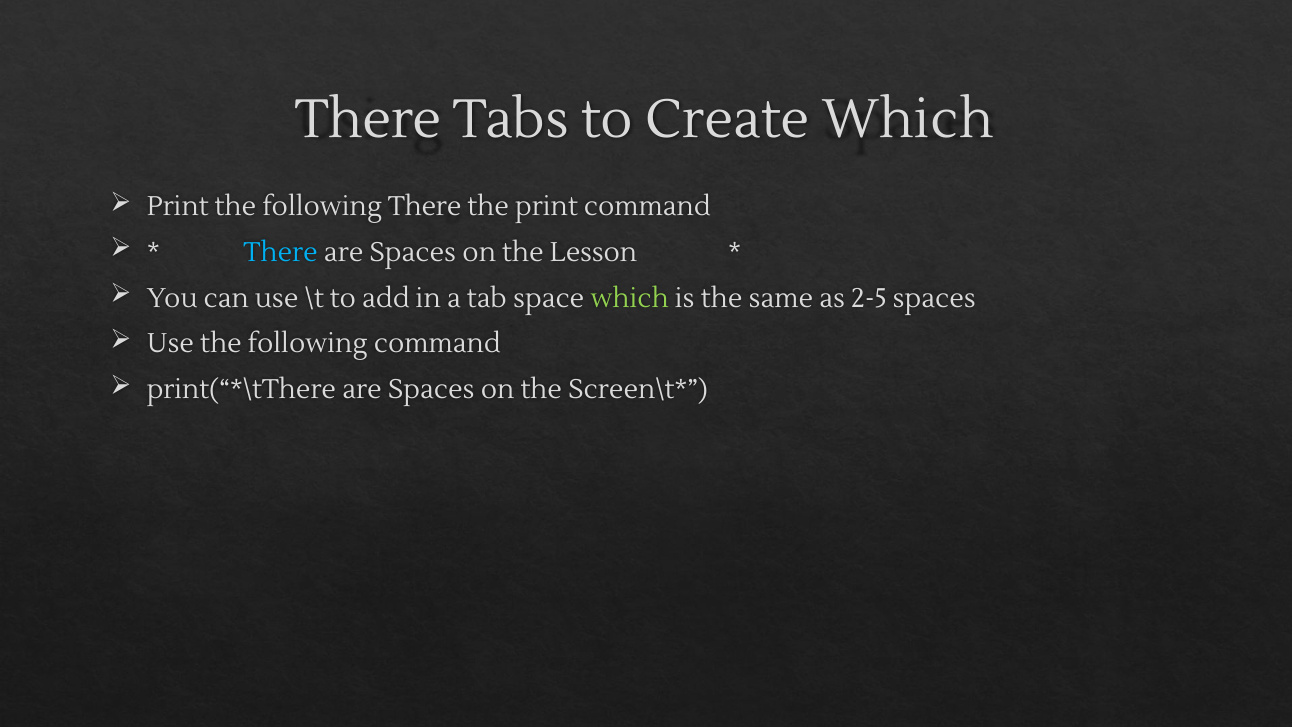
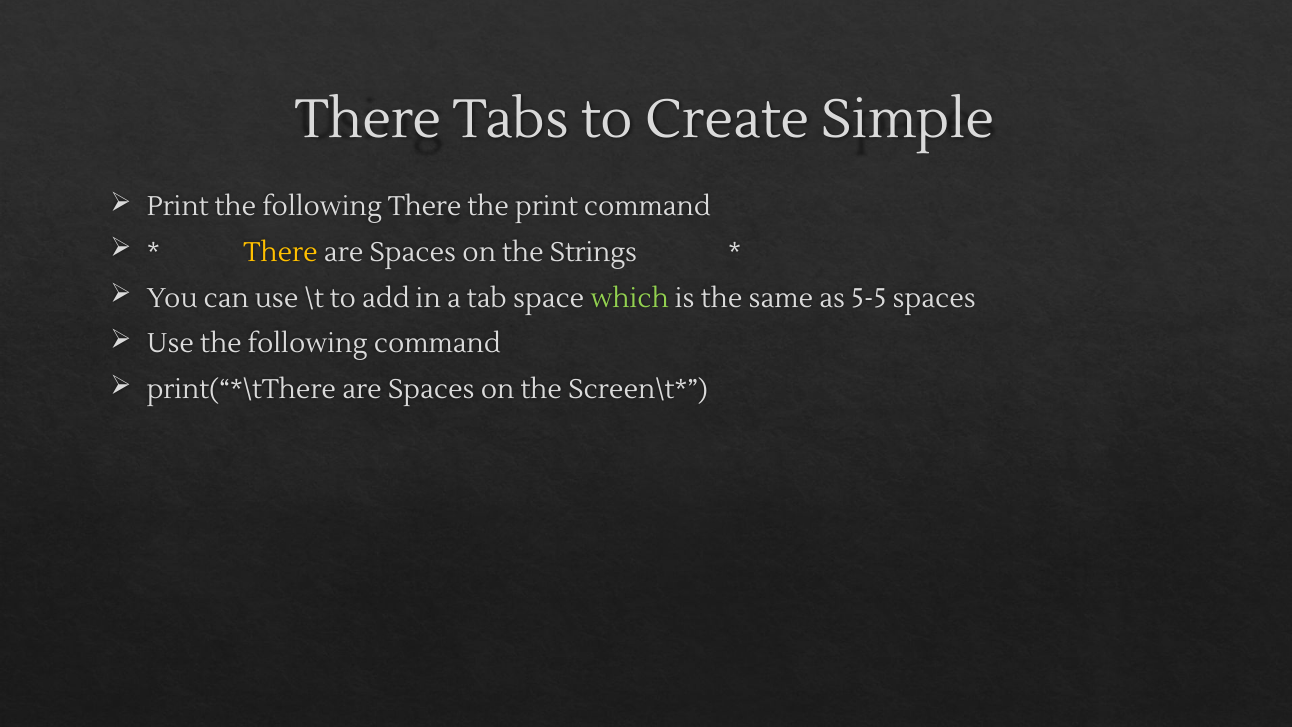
Create Which: Which -> Simple
There at (281, 252) colour: light blue -> yellow
Lesson: Lesson -> Strings
2-5: 2-5 -> 5-5
